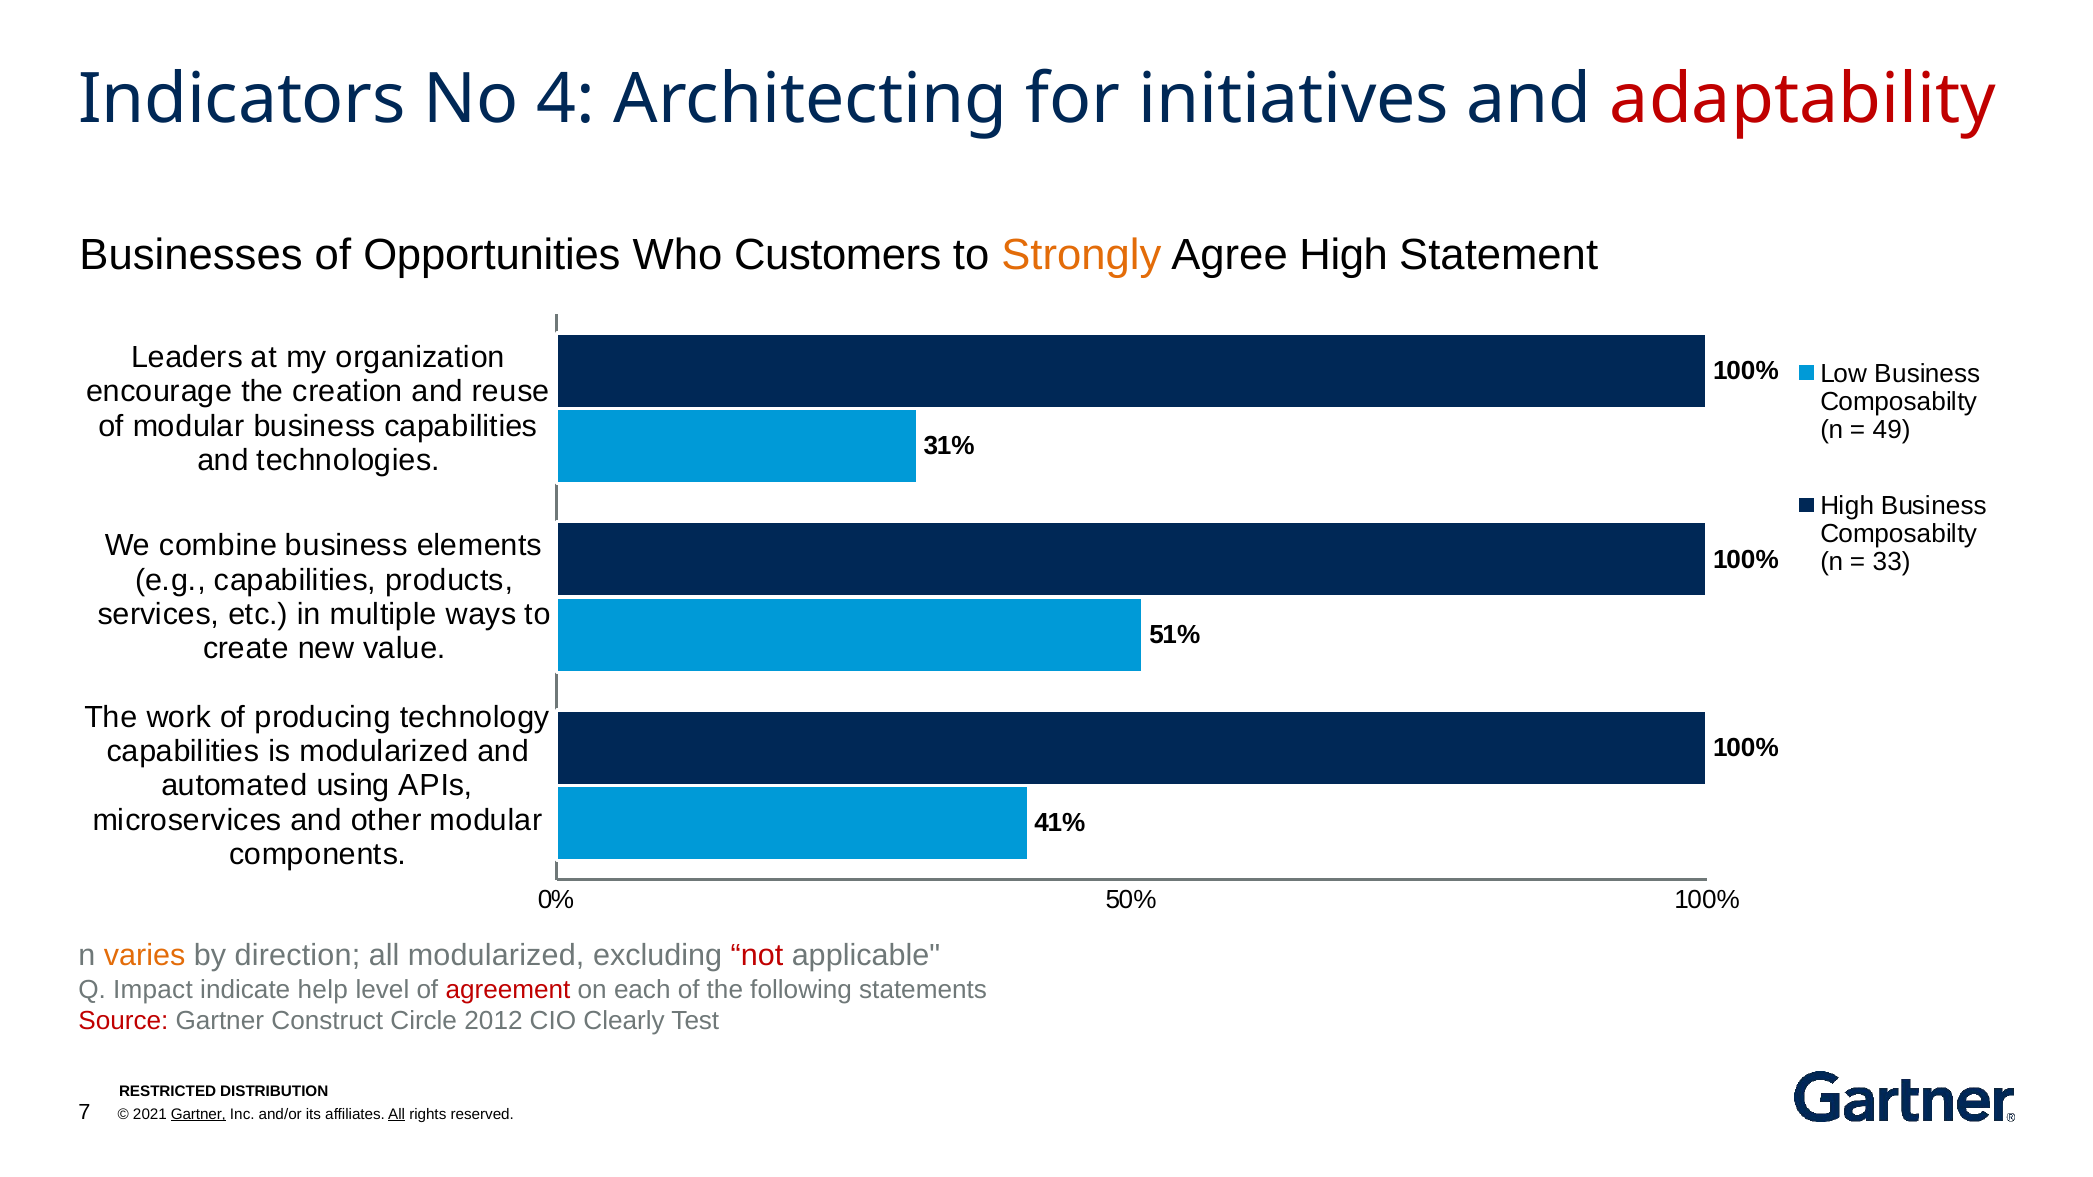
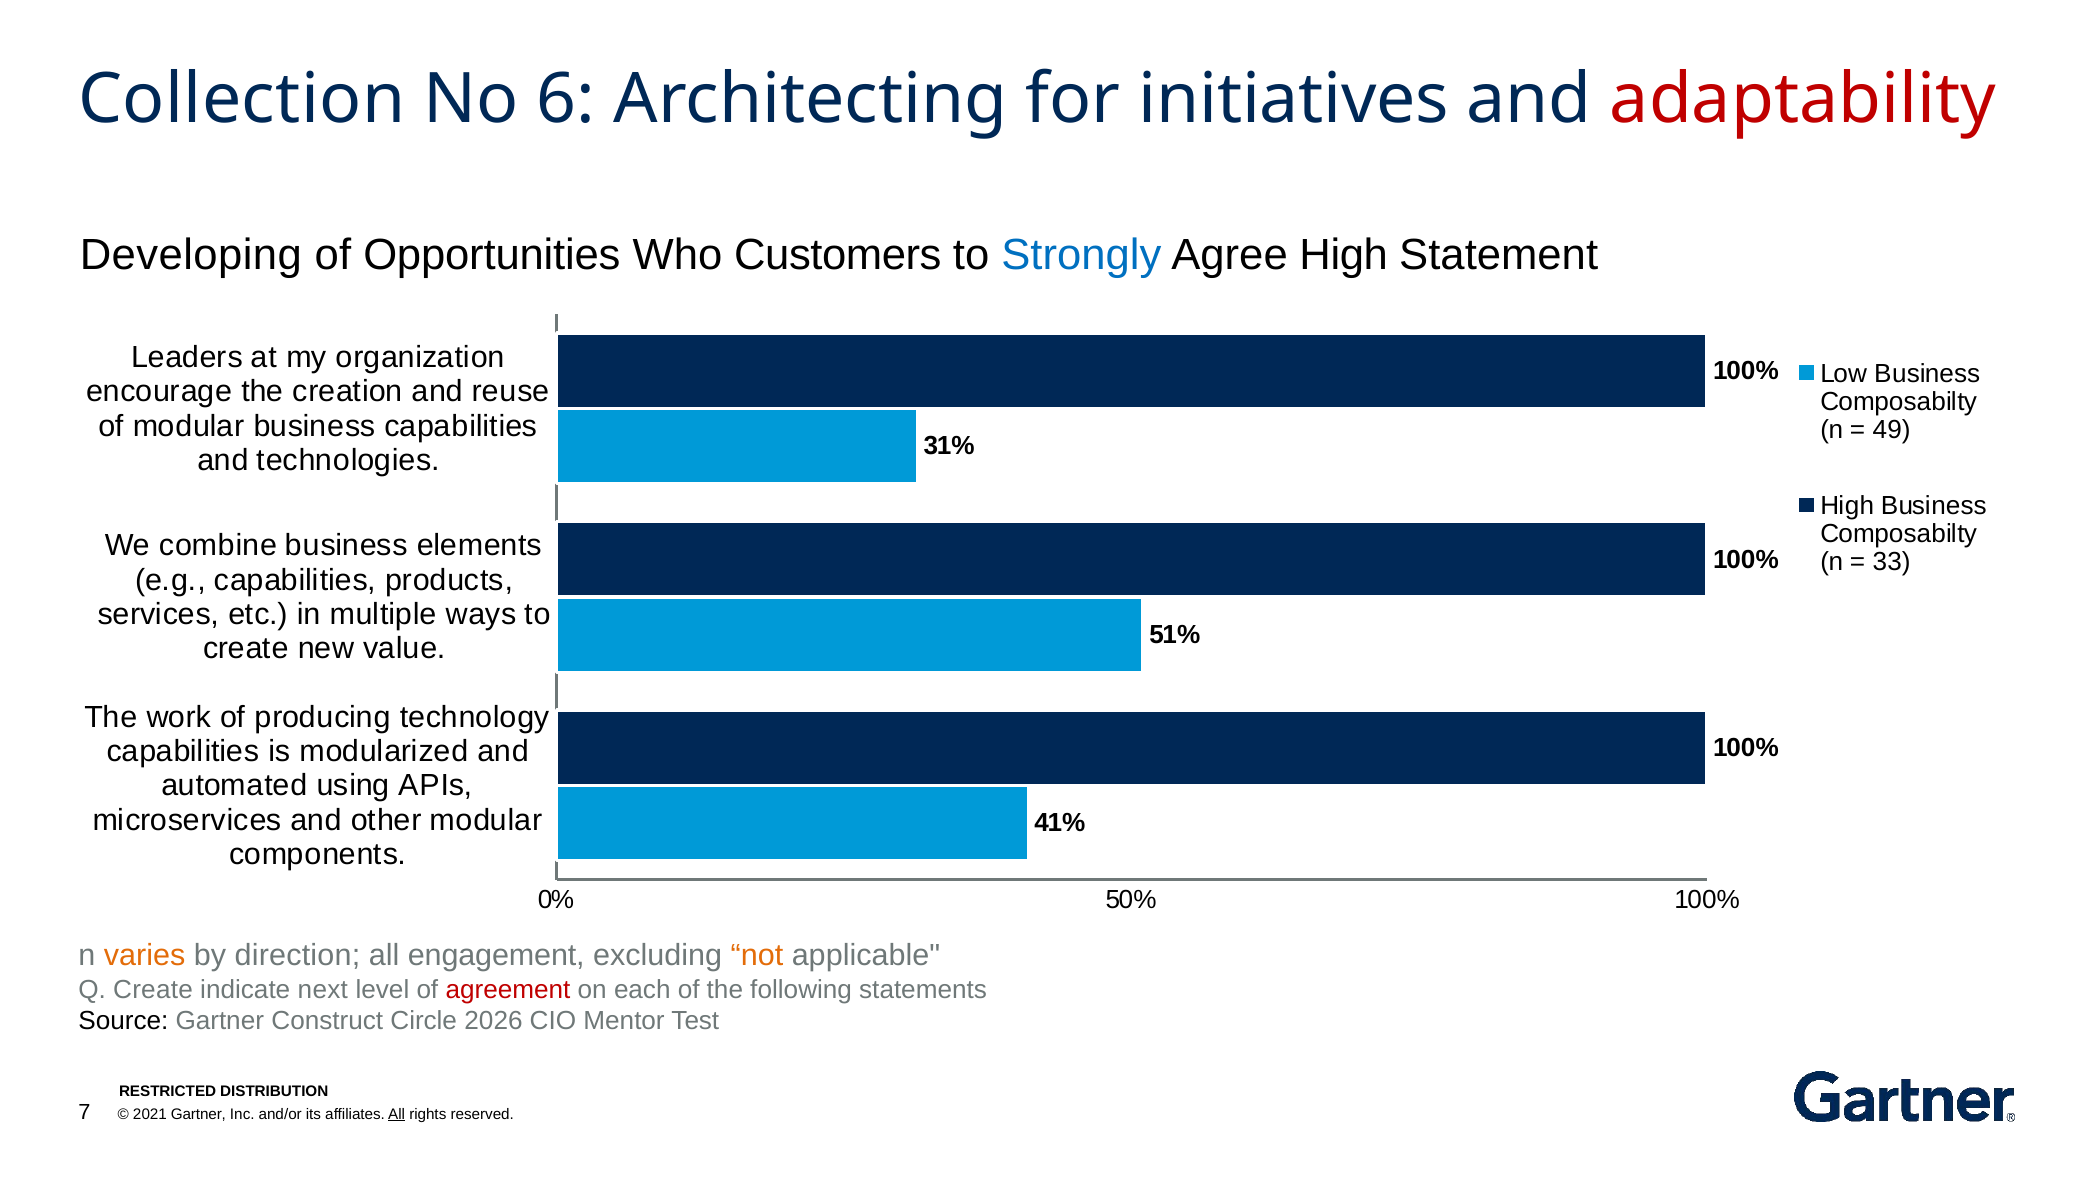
Indicators: Indicators -> Collection
4: 4 -> 6
Businesses: Businesses -> Developing
Strongly colour: orange -> blue
all modularized: modularized -> engagement
not colour: red -> orange
Q Impact: Impact -> Create
help: help -> next
Source colour: red -> black
2012: 2012 -> 2026
Clearly: Clearly -> Mentor
Gartner at (198, 1114) underline: present -> none
